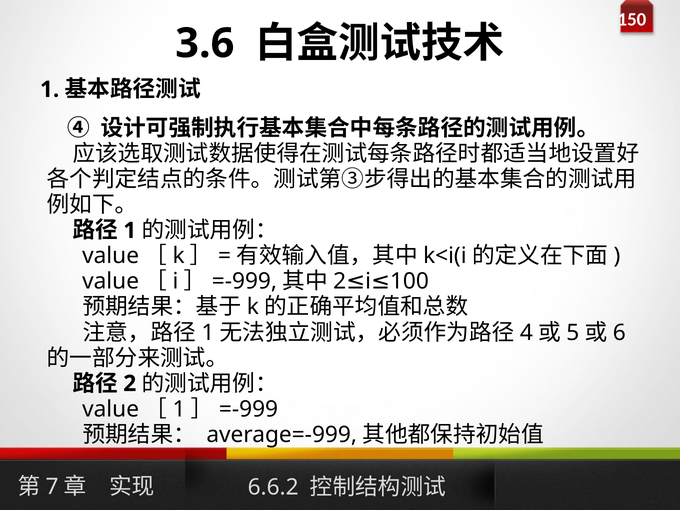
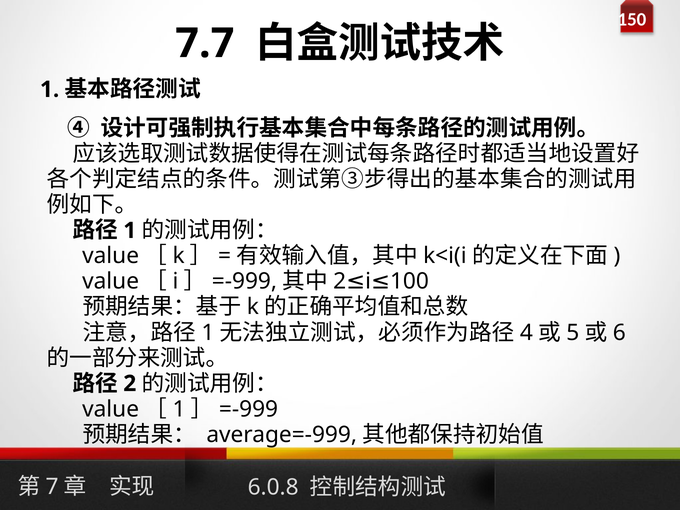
3.6: 3.6 -> 7.7
6.6.2: 6.6.2 -> 6.0.8
